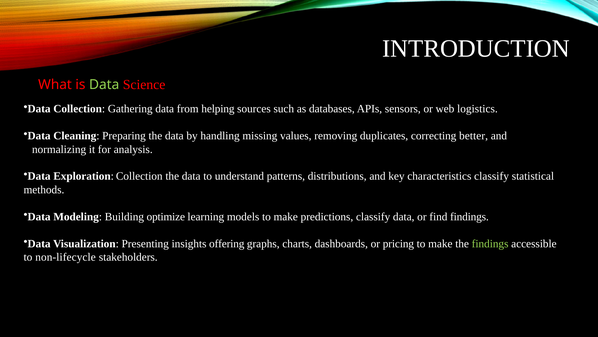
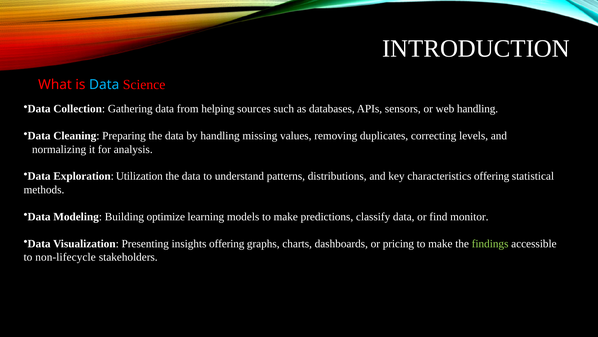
Data at (104, 85) colour: light green -> light blue
web logistics: logistics -> handling
better: better -> levels
Exploration Collection: Collection -> Utilization
characteristics classify: classify -> offering
find findings: findings -> monitor
